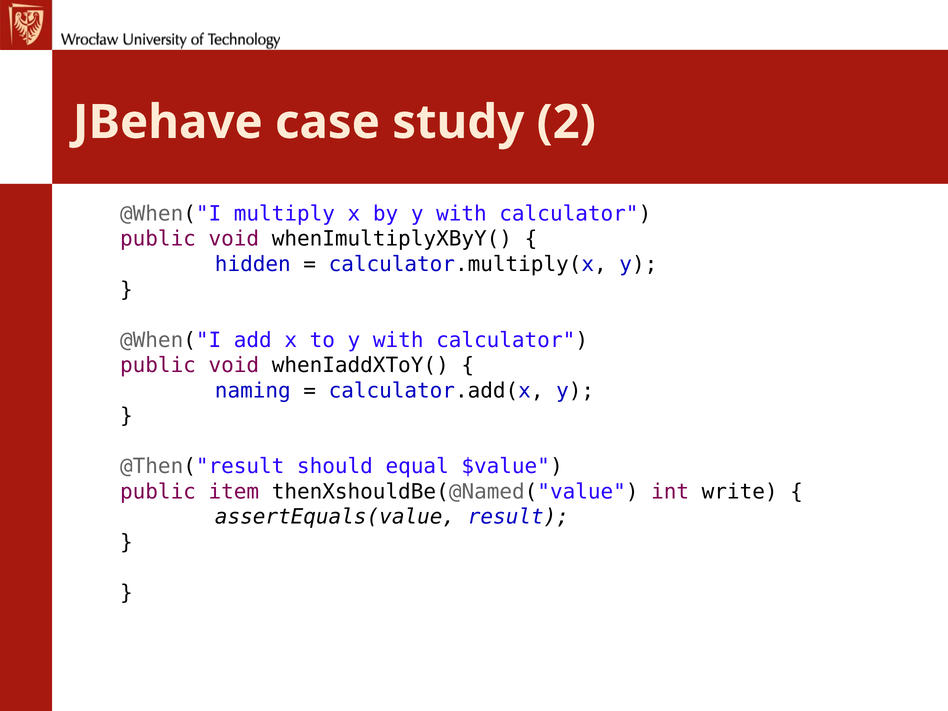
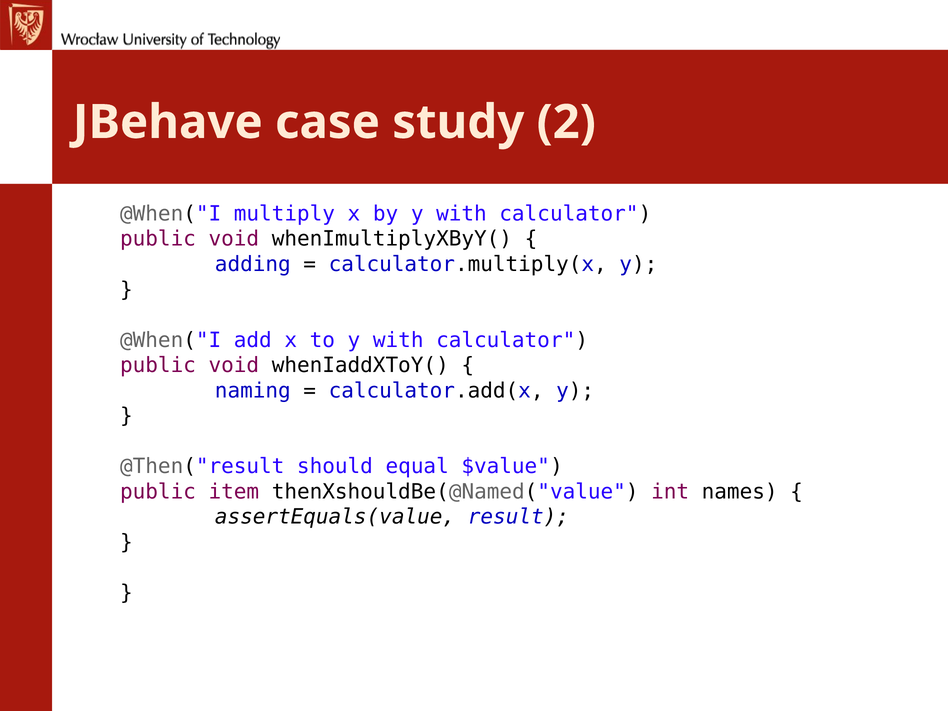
hidden: hidden -> adding
write: write -> names
